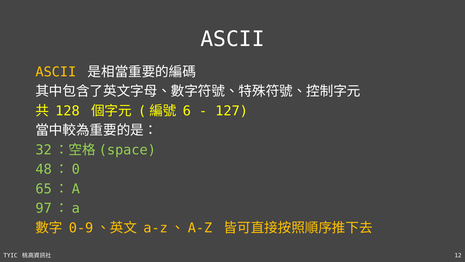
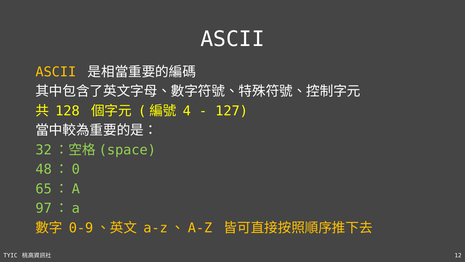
6: 6 -> 4
